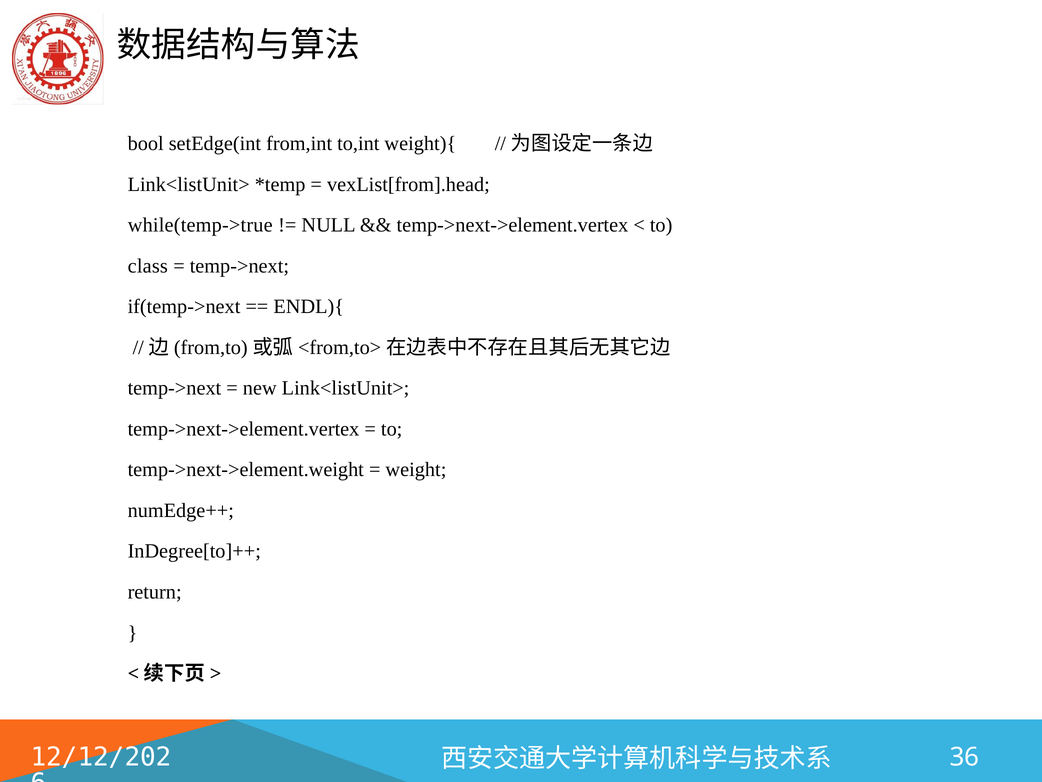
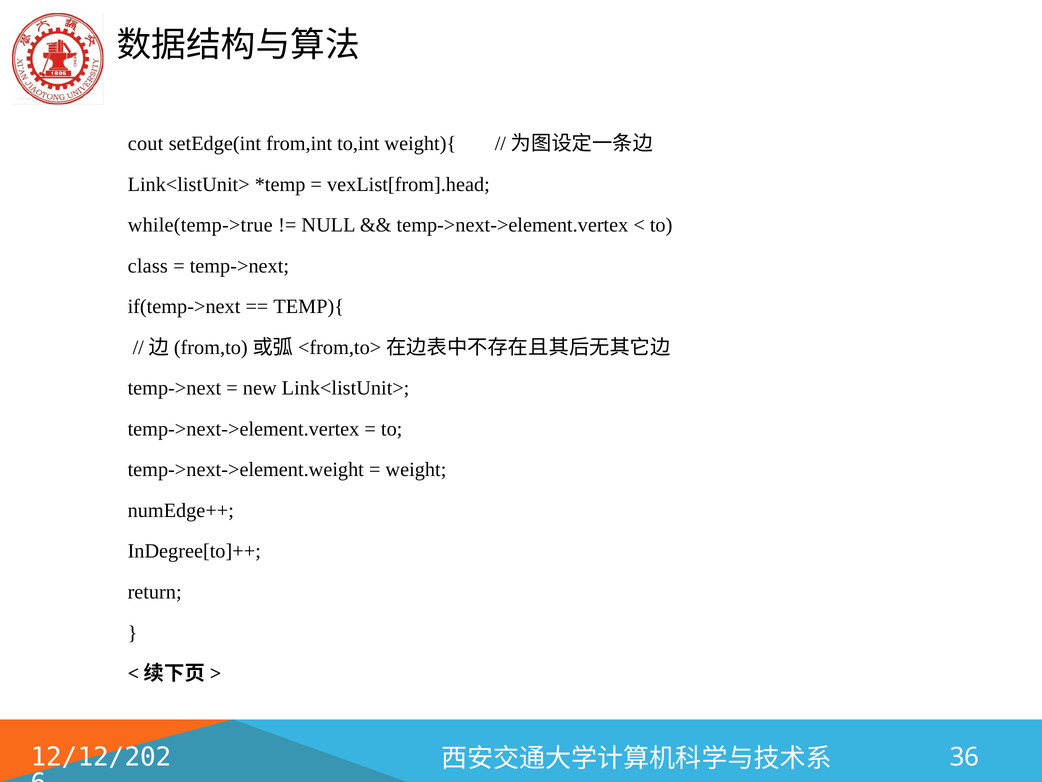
bool: bool -> cout
ENDL){: ENDL){ -> TEMP){
